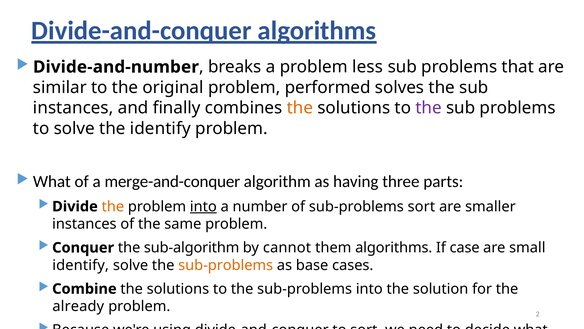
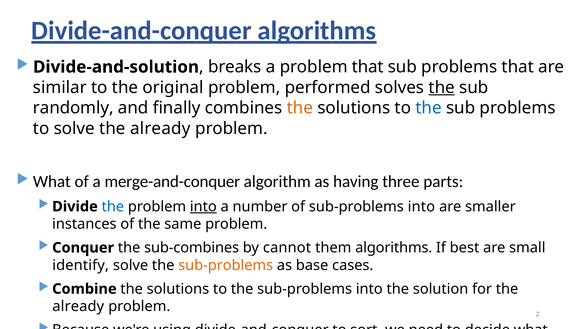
Divide-and-number: Divide-and-number -> Divide-and-solution
problem less: less -> that
the at (442, 87) underline: none -> present
instances at (73, 108): instances -> randomly
the at (429, 108) colour: purple -> blue
solve the identify: identify -> already
the at (113, 206) colour: orange -> blue
of sub-problems sort: sort -> into
sub-algorithm: sub-algorithm -> sub-combines
case: case -> best
